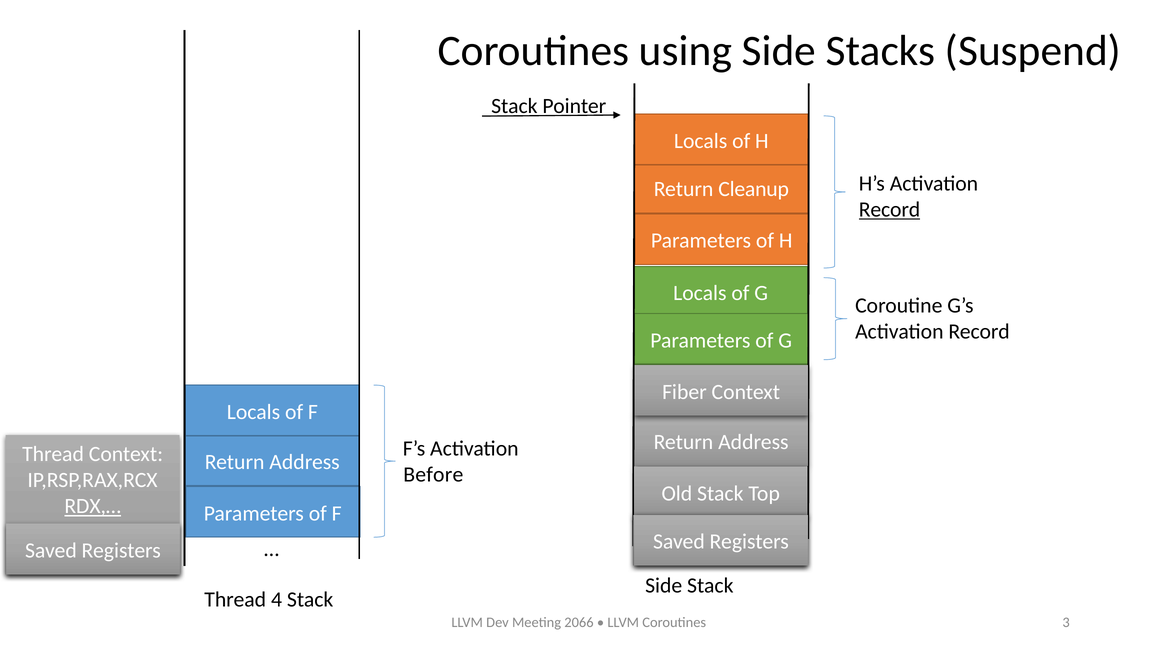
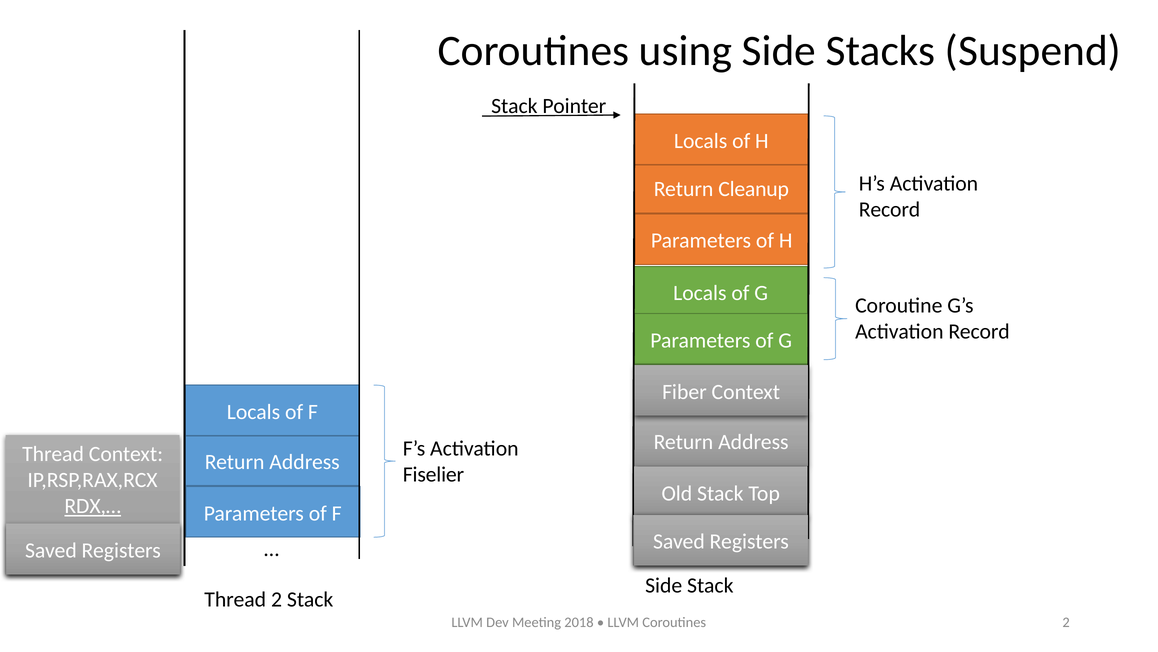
Record at (890, 209) underline: present -> none
Before: Before -> Fiselier
Thread 4: 4 -> 2
2066: 2066 -> 2018
Coroutines 3: 3 -> 2
